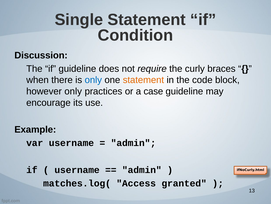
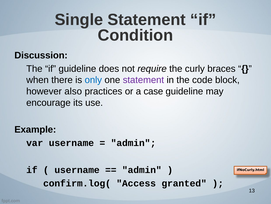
statement at (143, 80) colour: orange -> purple
however only: only -> also
matches.log(: matches.log( -> confirm.log(
